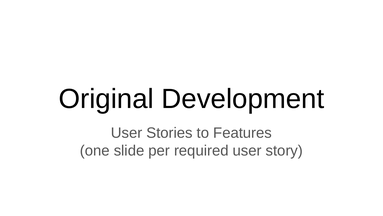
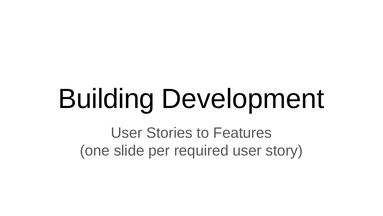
Original: Original -> Building
